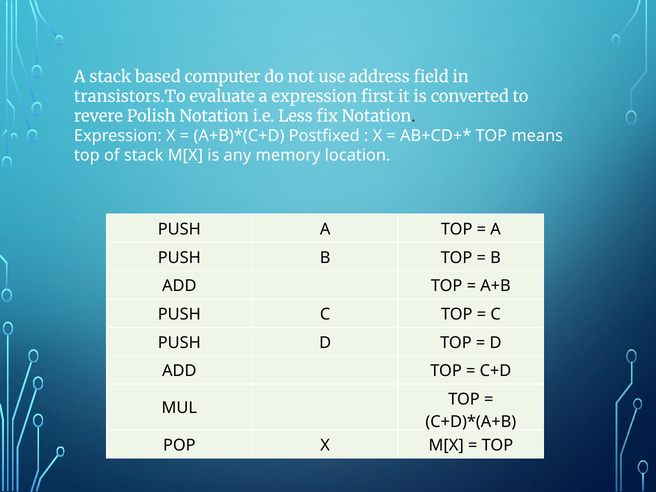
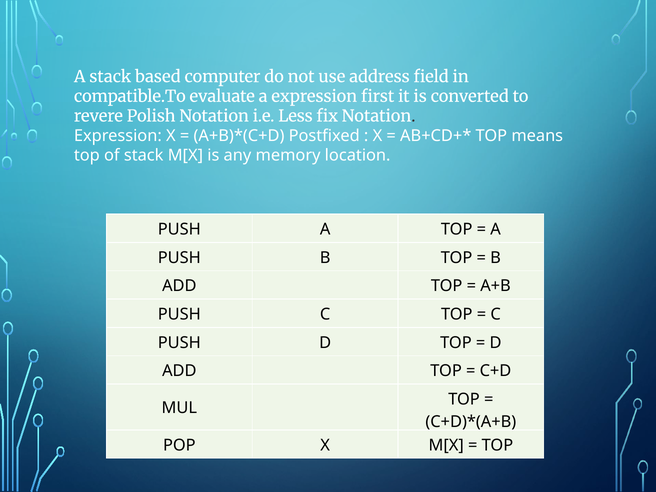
transistors.To: transistors.To -> compatible.To
